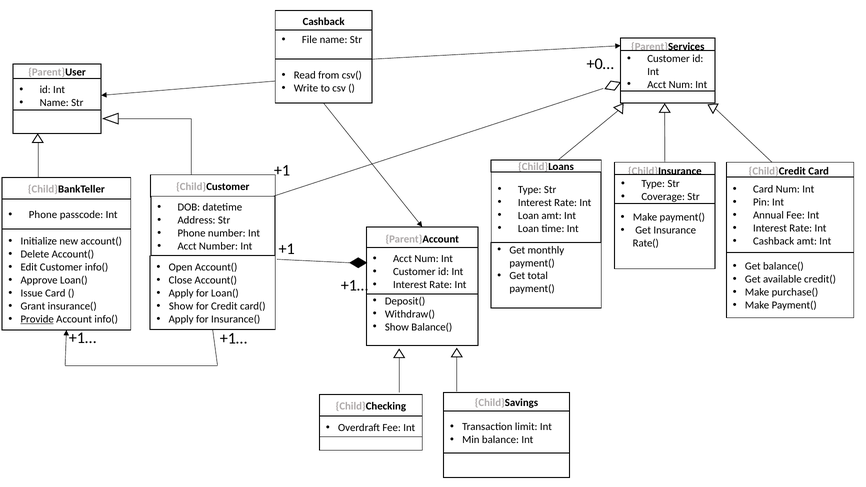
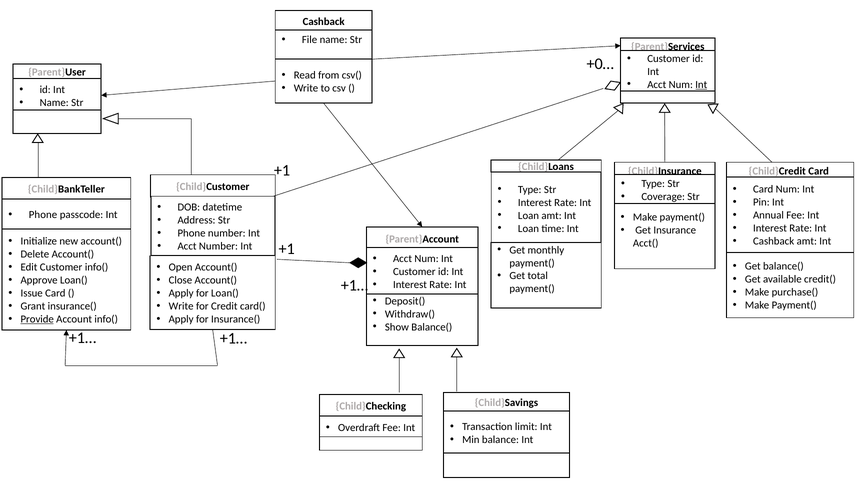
Int at (701, 85) underline: none -> present
Rate(: Rate( -> Acct(
Show at (181, 306): Show -> Write
